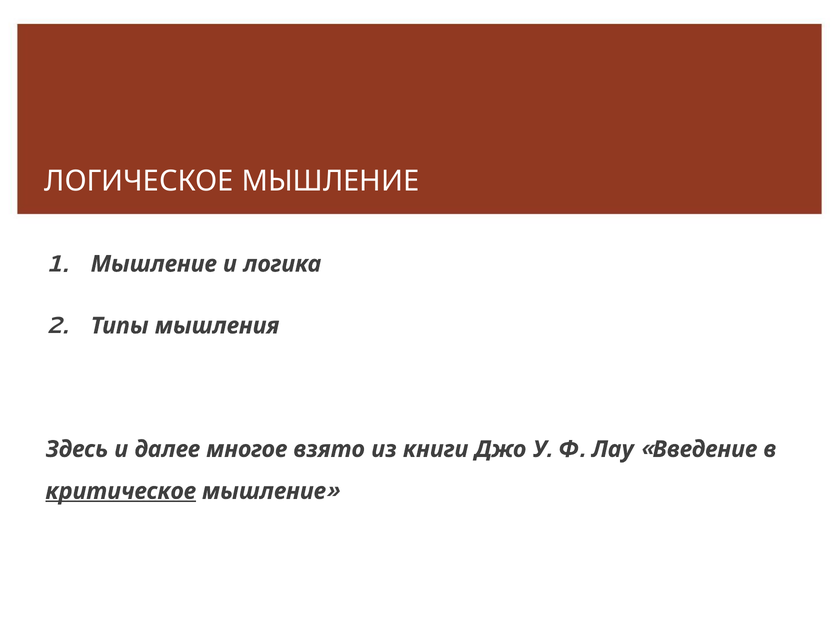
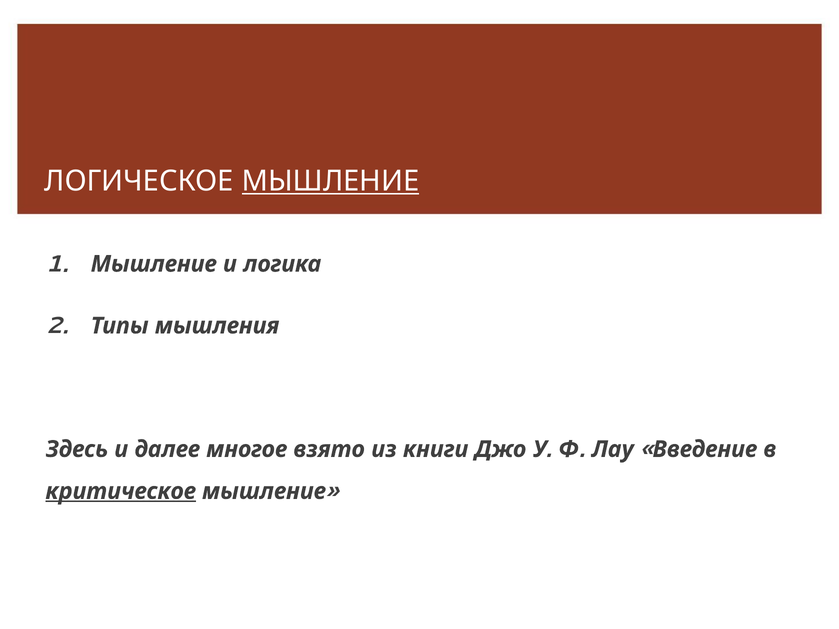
МЫШЛЕНИЕ at (331, 181) underline: none -> present
